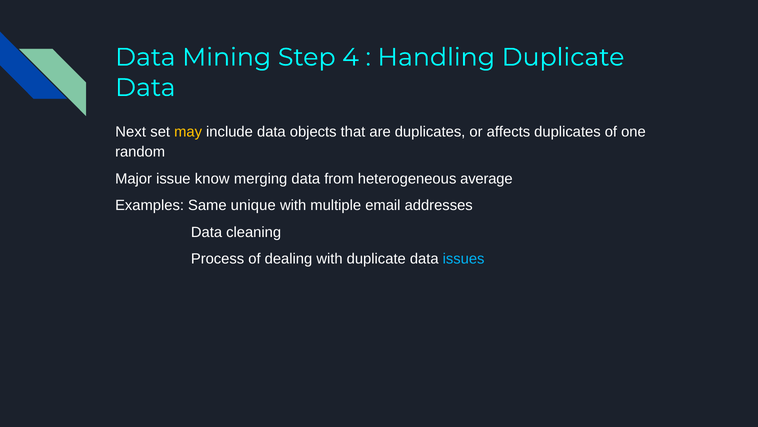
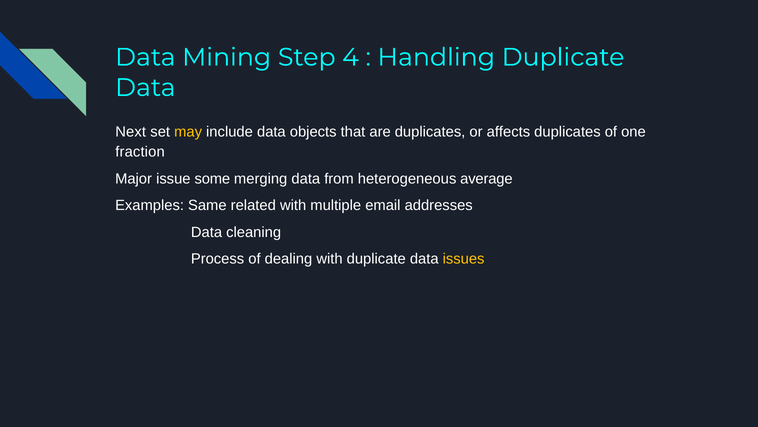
random: random -> fraction
know: know -> some
unique: unique -> related
issues colour: light blue -> yellow
